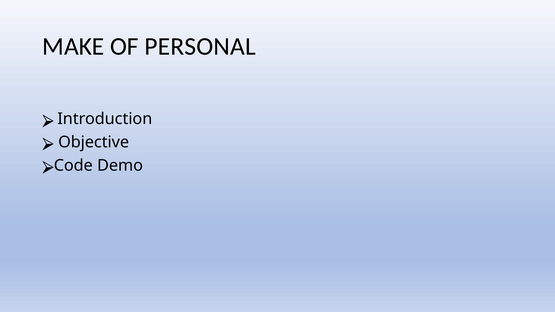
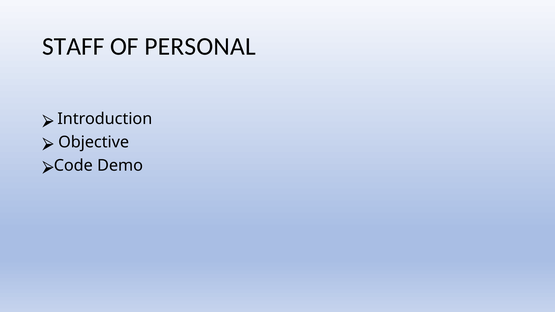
MAKE: MAKE -> STAFF
